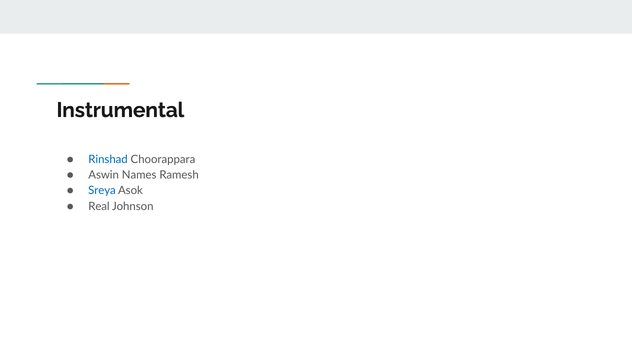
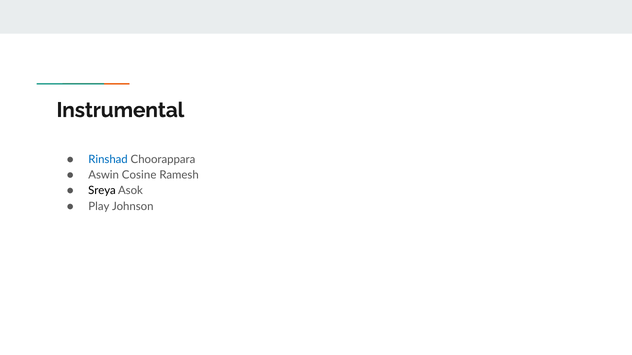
Names: Names -> Cosine
Sreya colour: blue -> black
Real: Real -> Play
